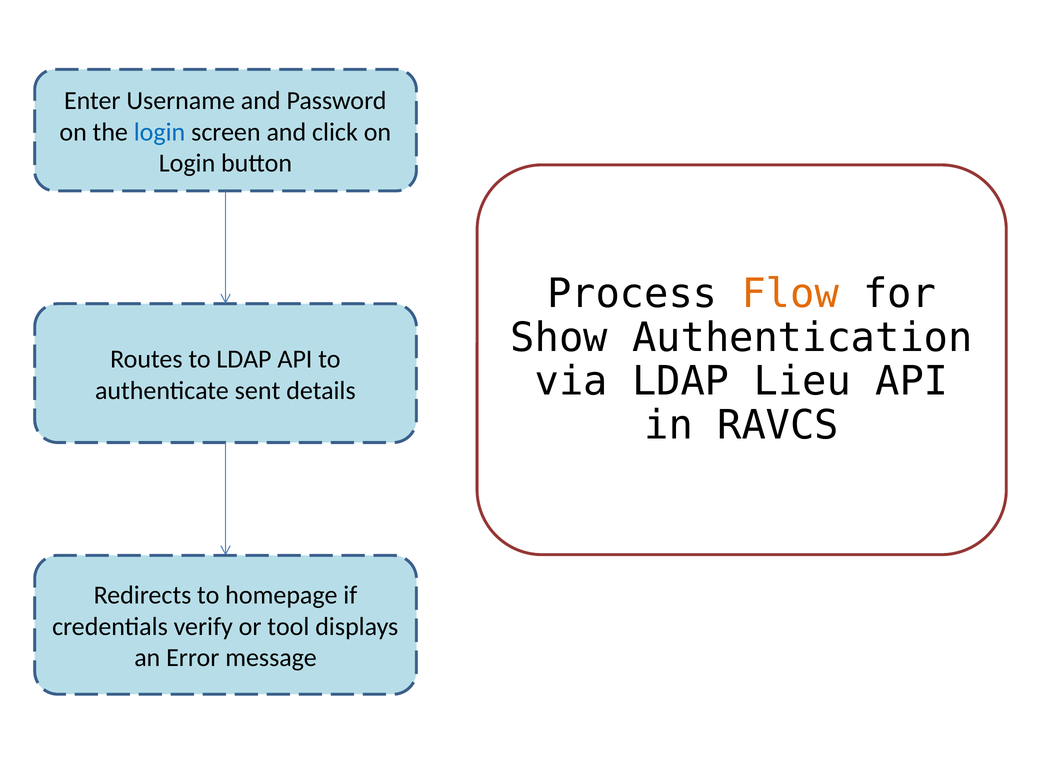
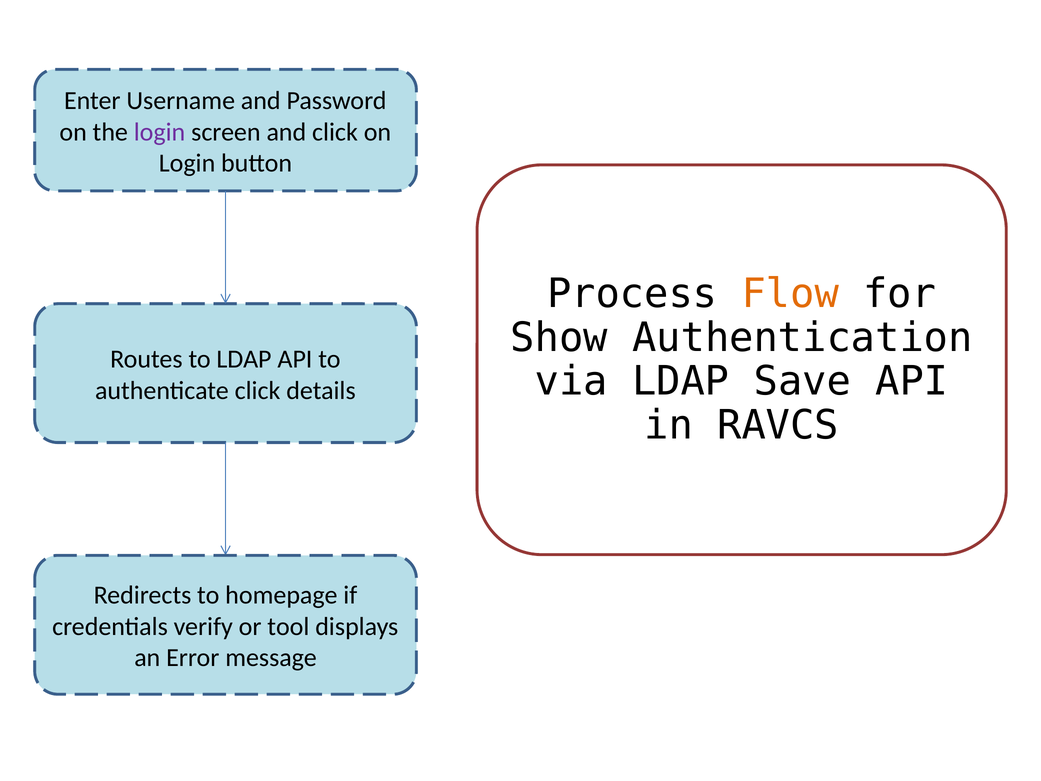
login at (160, 132) colour: blue -> purple
Lieu: Lieu -> Save
authenticate sent: sent -> click
